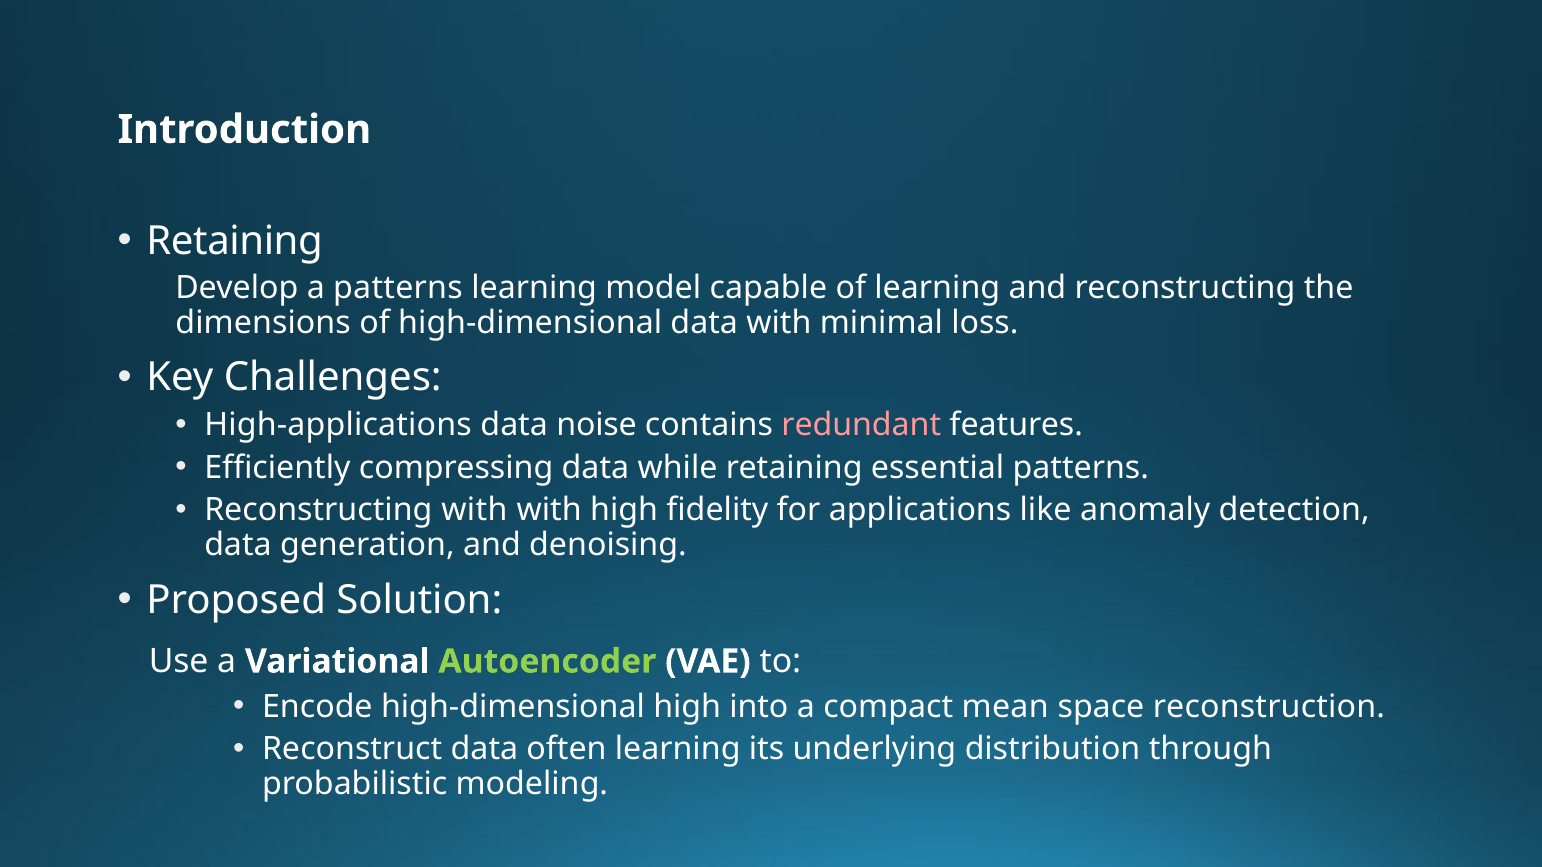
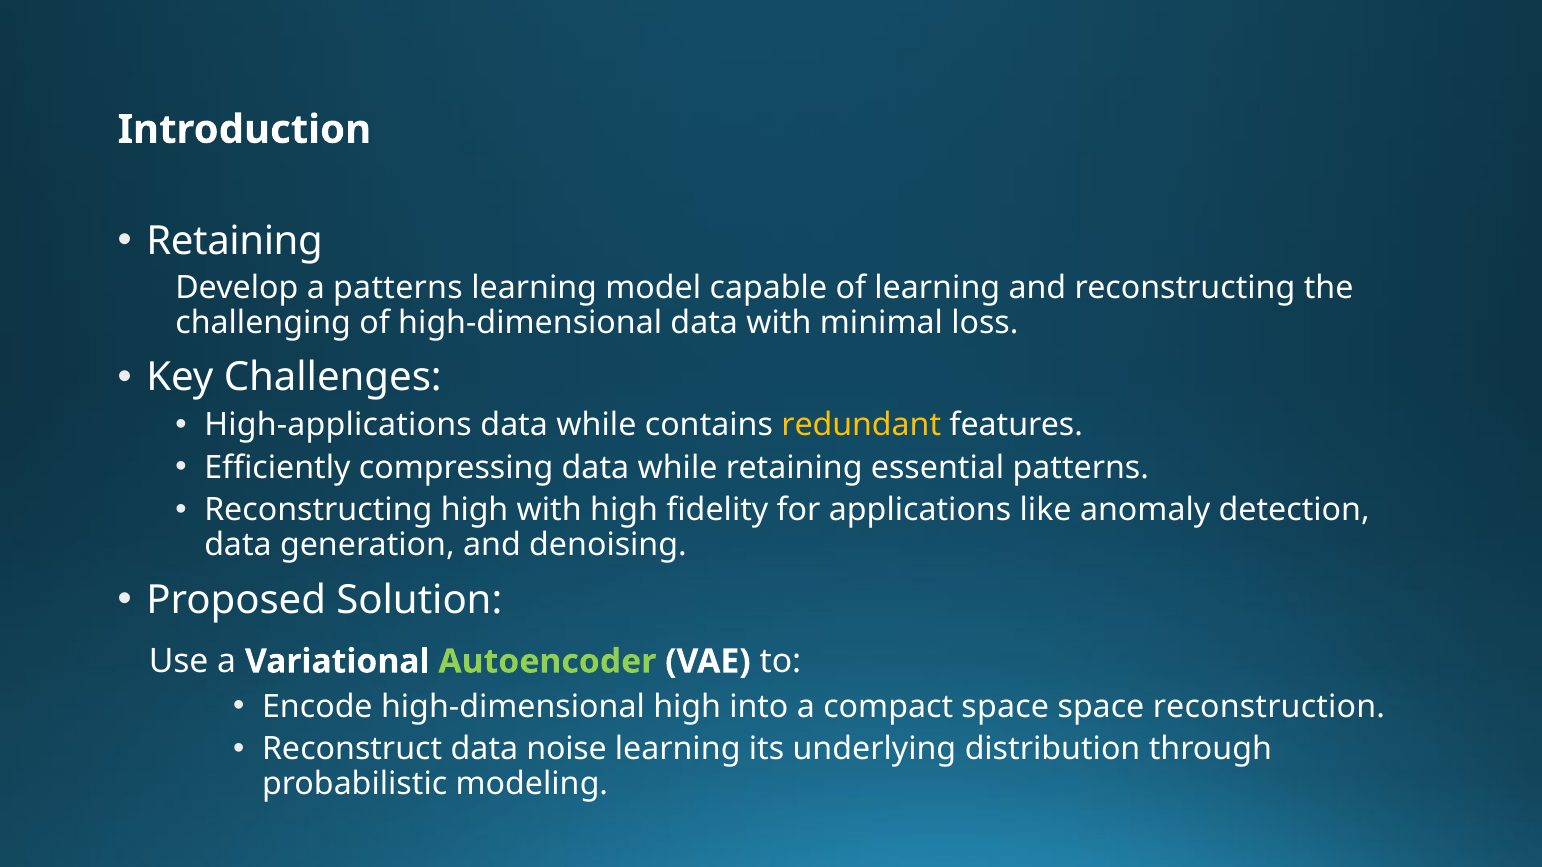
dimensions: dimensions -> challenging
noise at (597, 425): noise -> while
redundant colour: pink -> yellow
Reconstructing with: with -> high
compact mean: mean -> space
often: often -> noise
